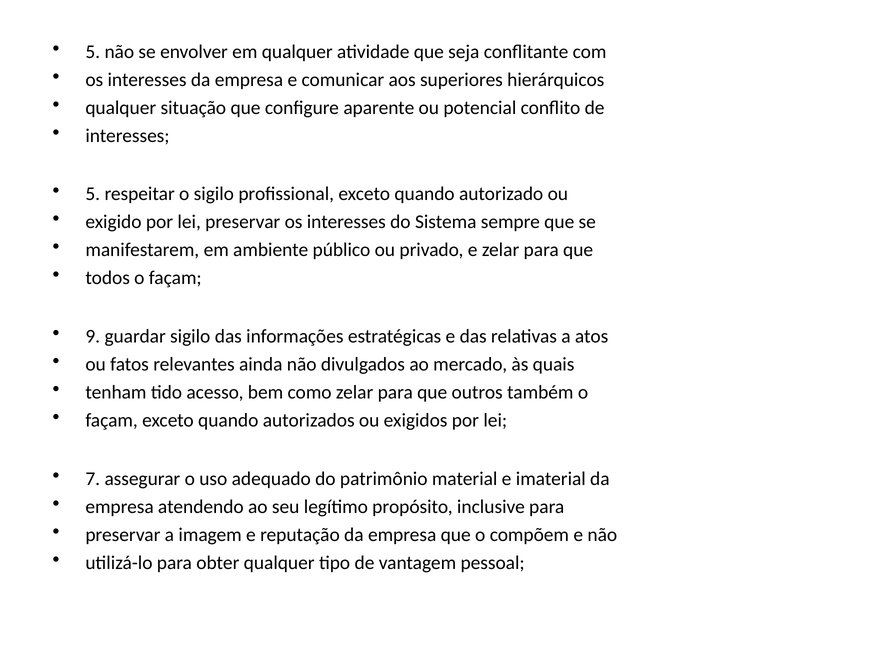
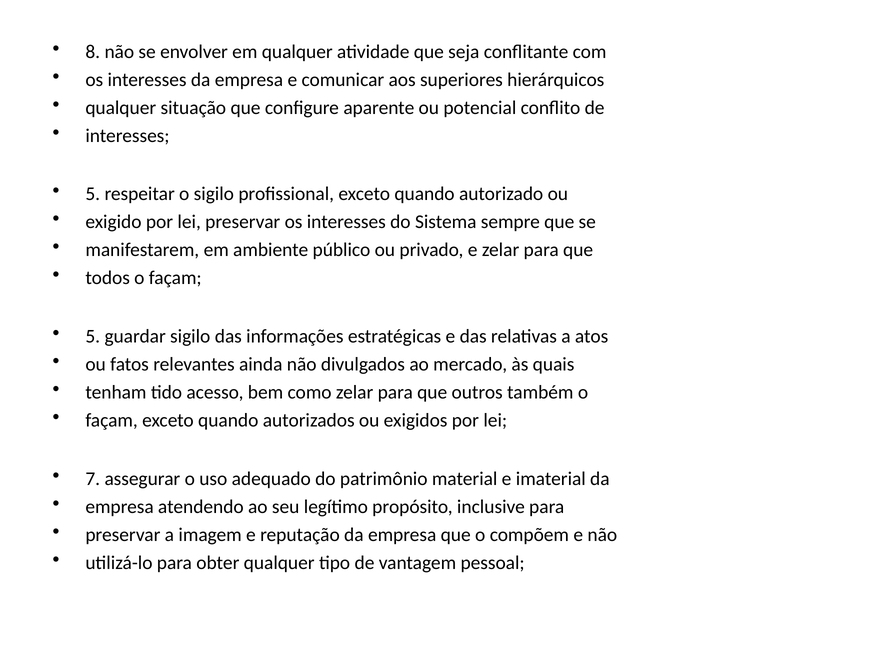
5 at (93, 52): 5 -> 8
9 at (93, 336): 9 -> 5
